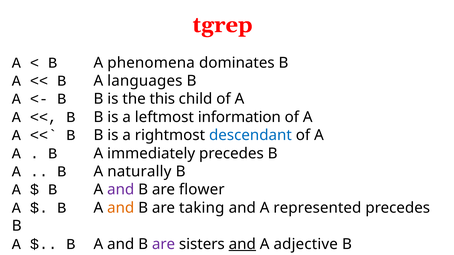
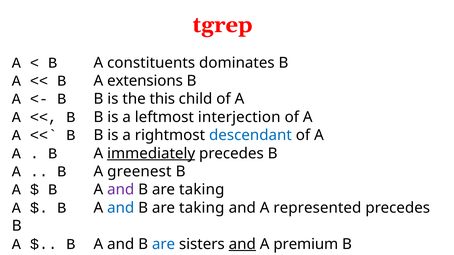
phenomena: phenomena -> constituents
languages: languages -> extensions
information: information -> interjection
immediately underline: none -> present
naturally: naturally -> greenest
flower at (202, 190): flower -> taking
and at (121, 208) colour: orange -> blue
are at (164, 244) colour: purple -> blue
adjective: adjective -> premium
